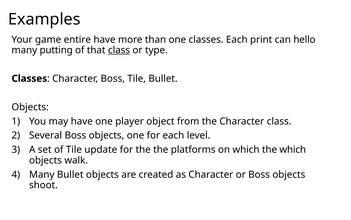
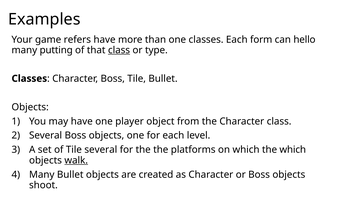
entire: entire -> refers
print: print -> form
Tile update: update -> several
walk underline: none -> present
